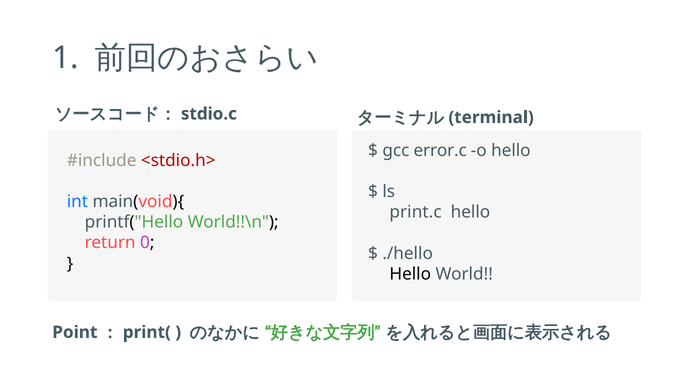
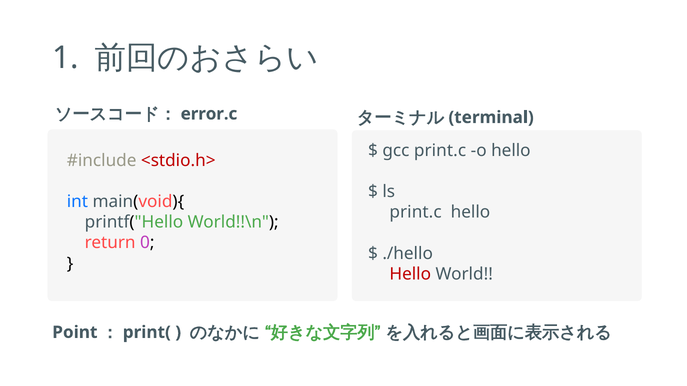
stdio.c: stdio.c -> error.c
gcc error.c: error.c -> print.c
Hello at (410, 274) colour: black -> red
